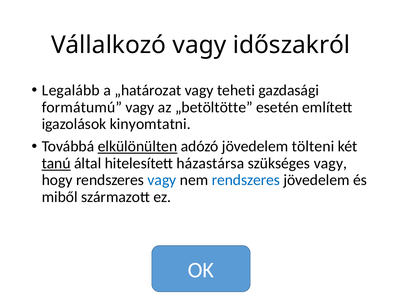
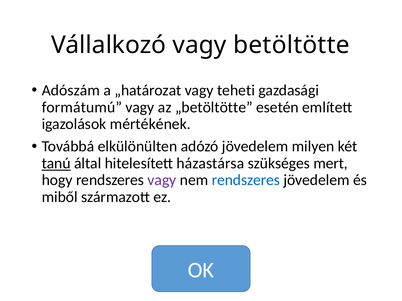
időszakról: időszakról -> betöltötte
Legalább: Legalább -> Adószám
kinyomtatni: kinyomtatni -> mértékének
elkülönülten underline: present -> none
tölteni: tölteni -> milyen
szükséges vagy: vagy -> mert
vagy at (162, 180) colour: blue -> purple
